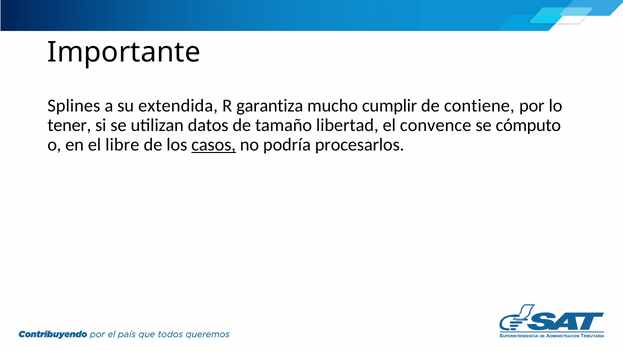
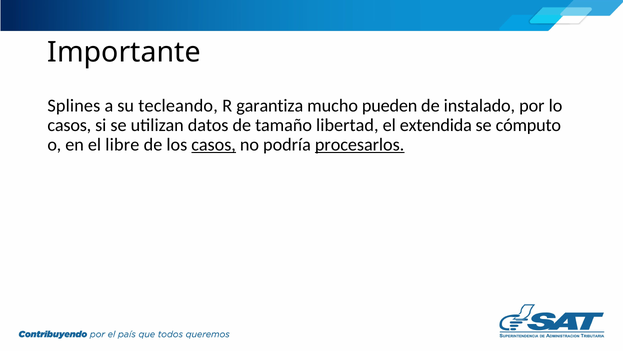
extendida: extendida -> tecleando
cumplir: cumplir -> pueden
contiene: contiene -> instalado
tener at (69, 125): tener -> casos
convence: convence -> extendida
procesarlos underline: none -> present
